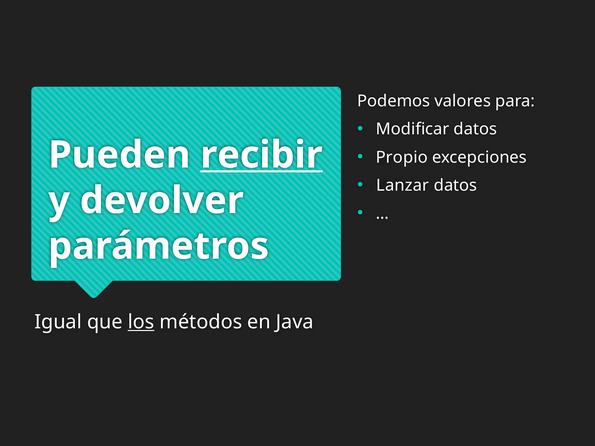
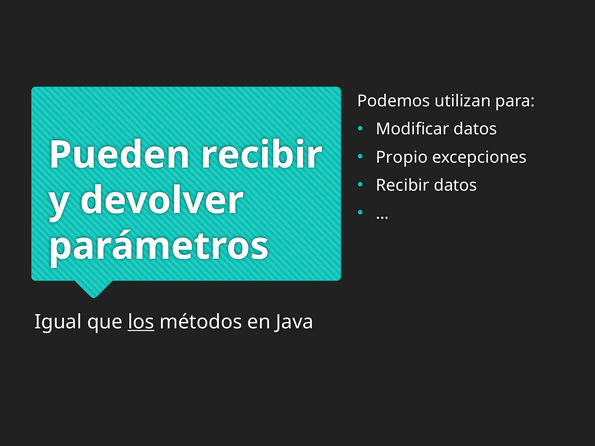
valores: valores -> utilizan
recibir at (261, 155) underline: present -> none
Lanzar at (403, 185): Lanzar -> Recibir
